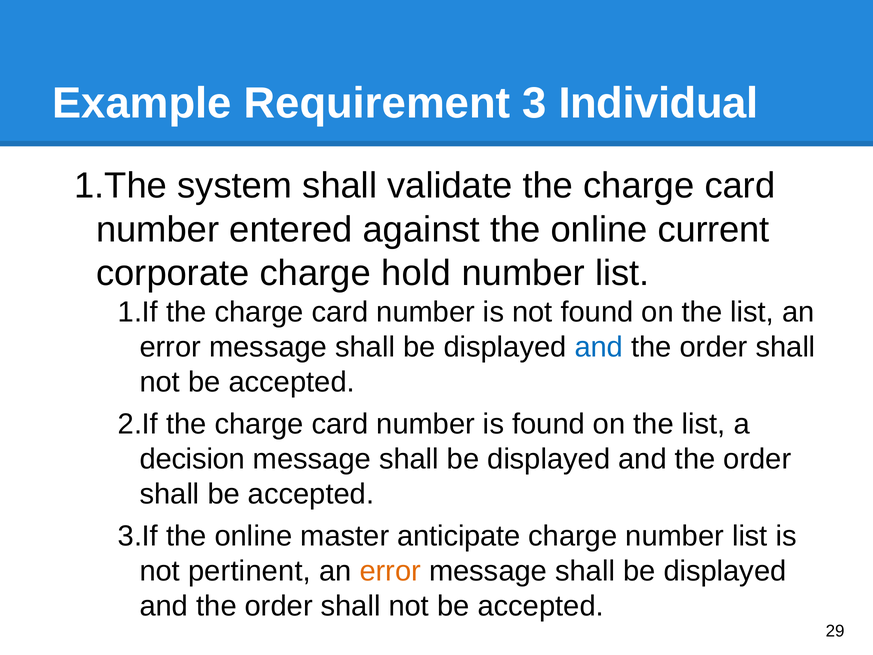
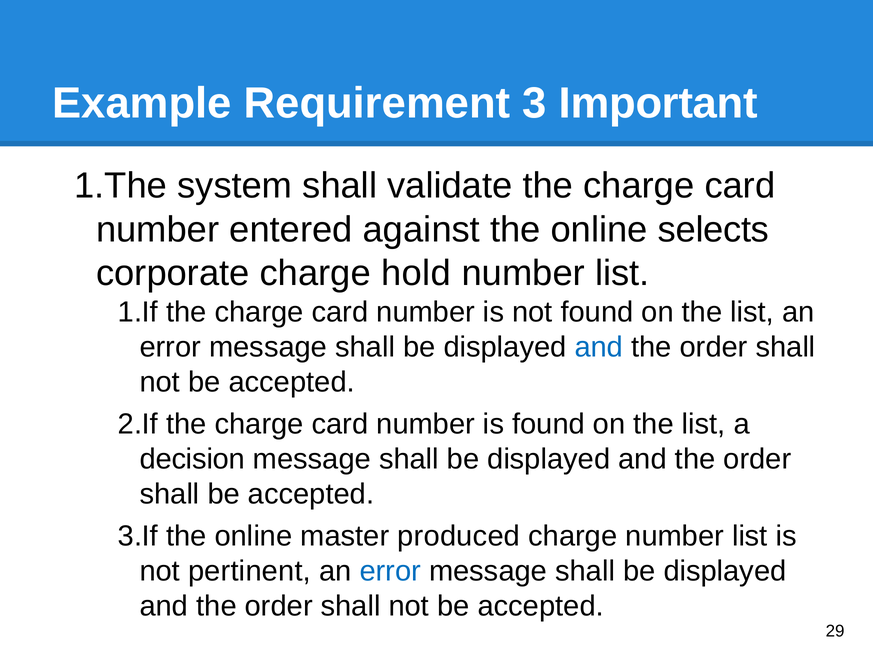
Individual: Individual -> Important
current: current -> selects
anticipate: anticipate -> produced
error at (390, 571) colour: orange -> blue
